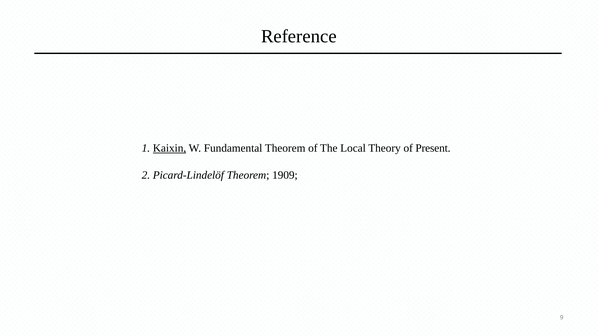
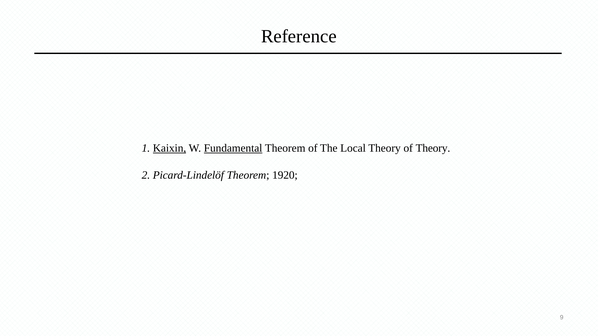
Fundamental underline: none -> present
of Present: Present -> Theory
1909: 1909 -> 1920
